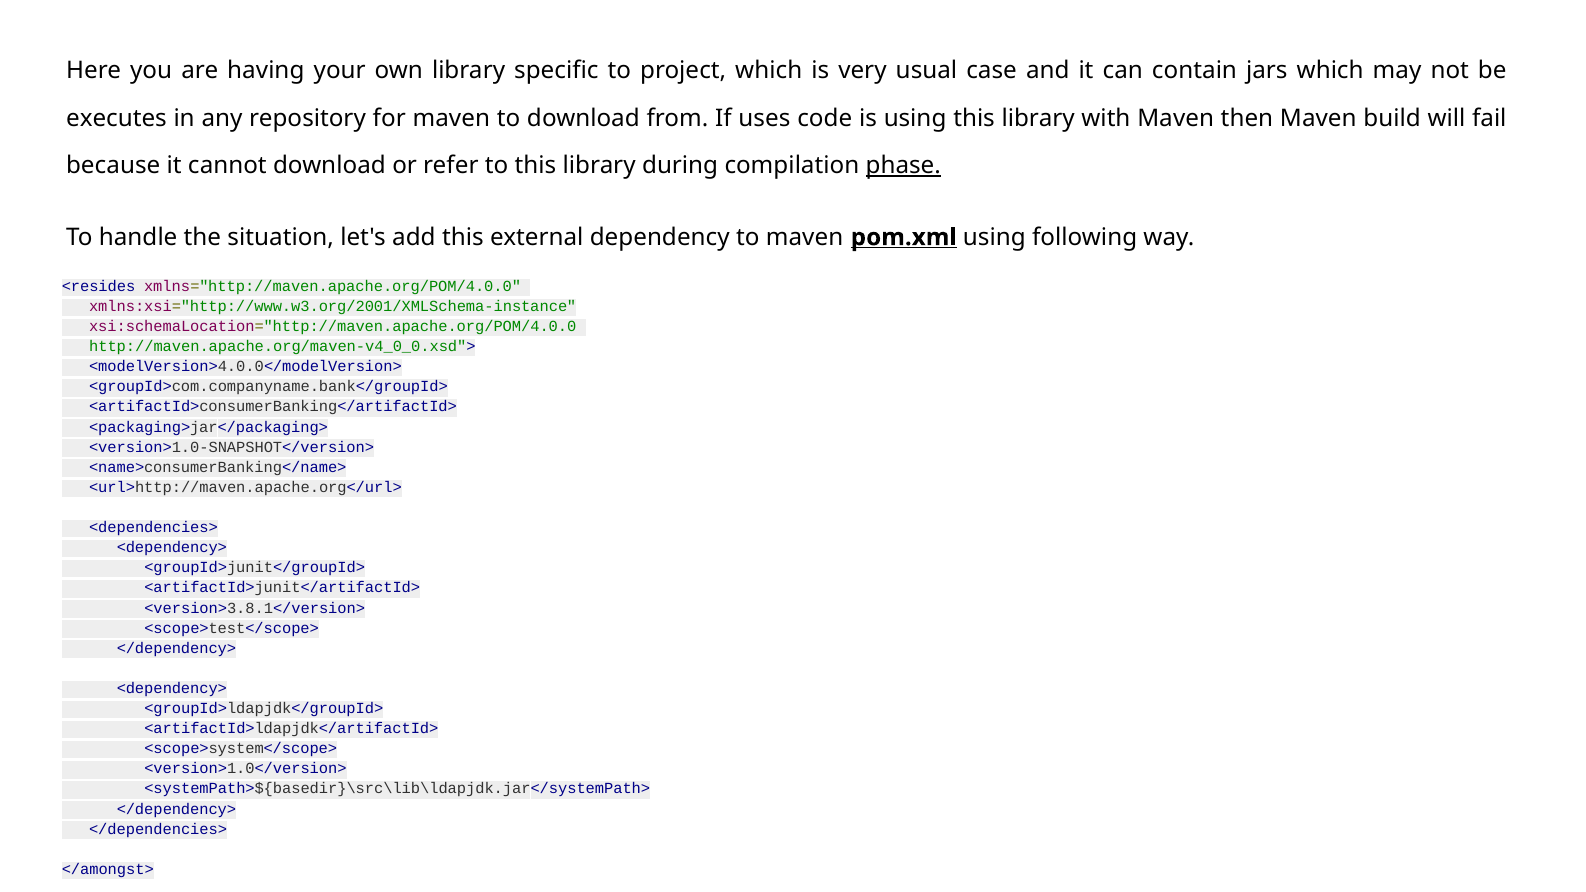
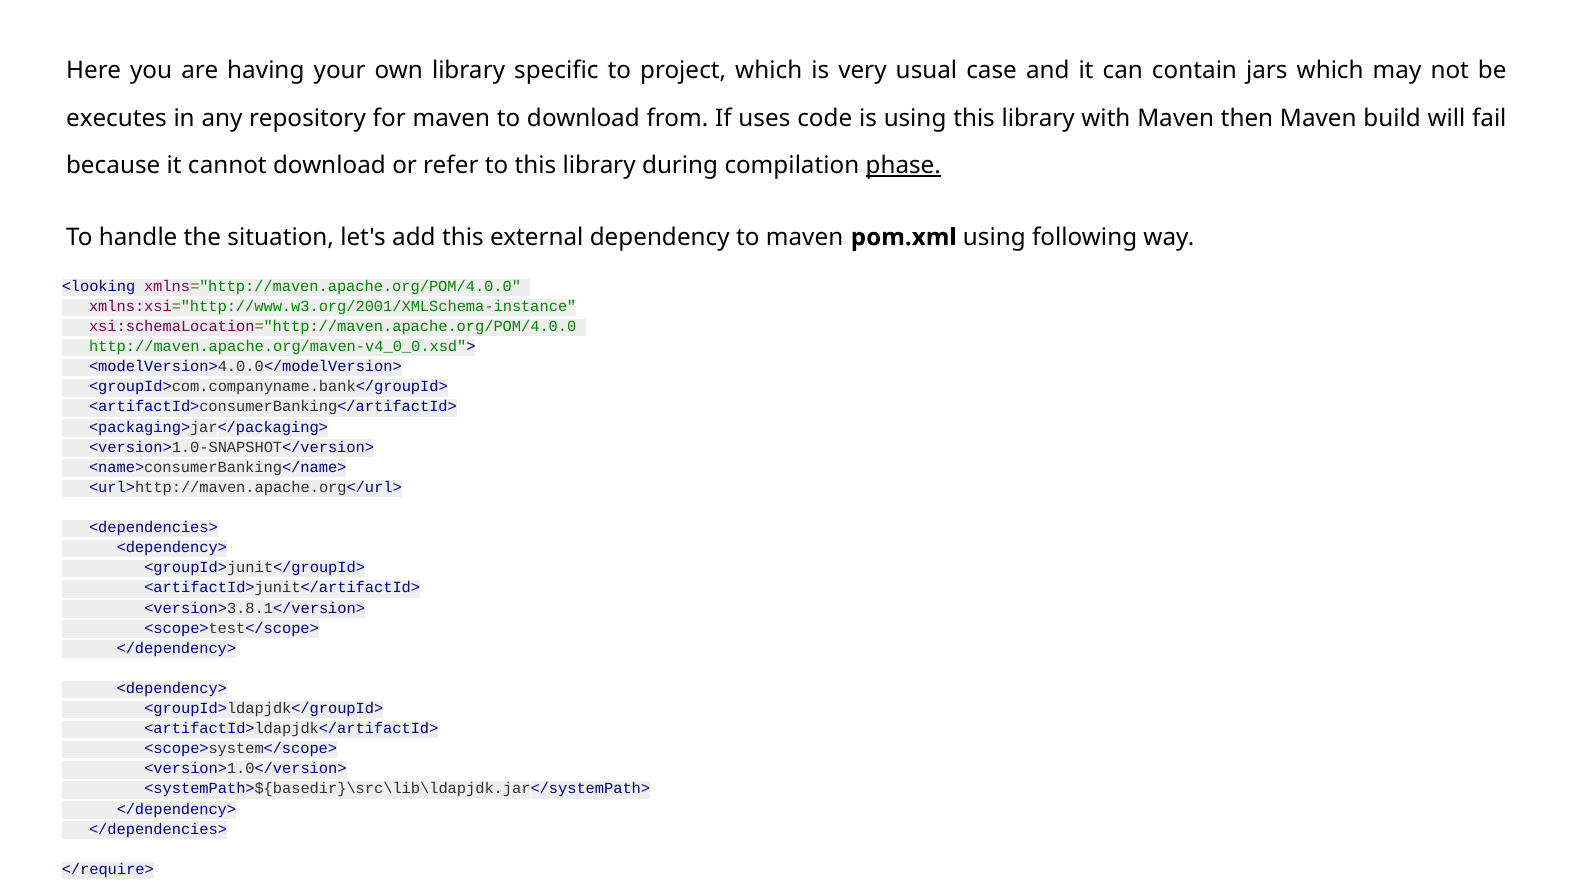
pom.xml underline: present -> none
<resides: <resides -> <looking
</amongst>: </amongst> -> </require>
